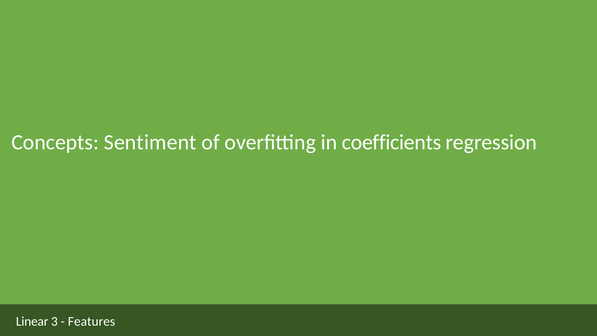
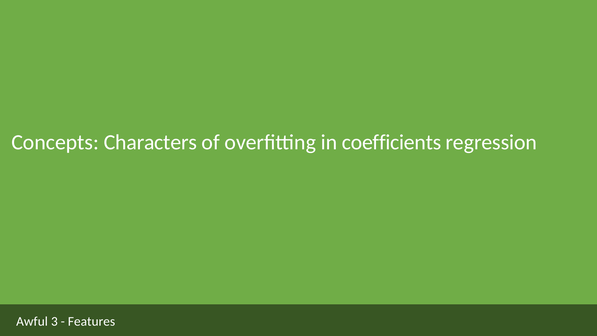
Sentiment: Sentiment -> Characters
Linear: Linear -> Awful
